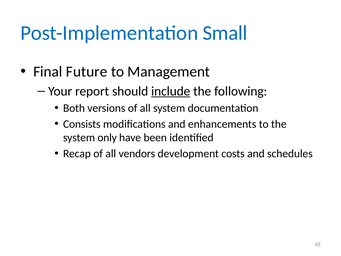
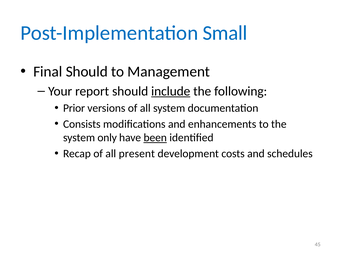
Final Future: Future -> Should
Both: Both -> Prior
been underline: none -> present
vendors: vendors -> present
